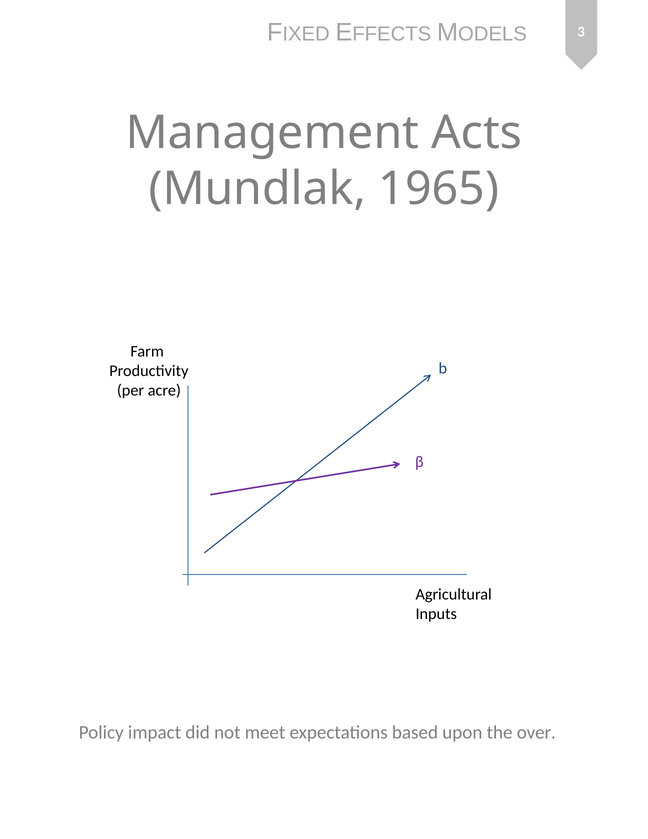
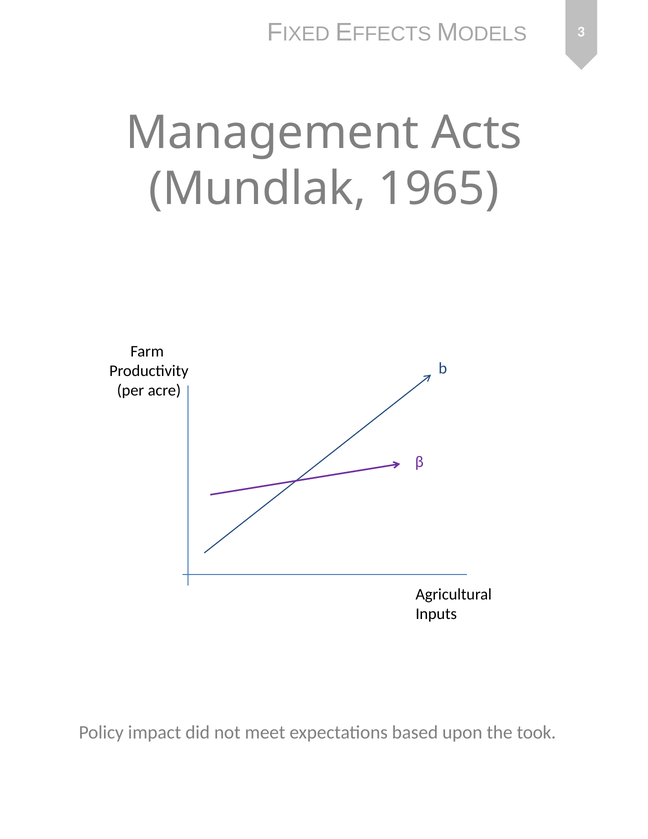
over: over -> took
